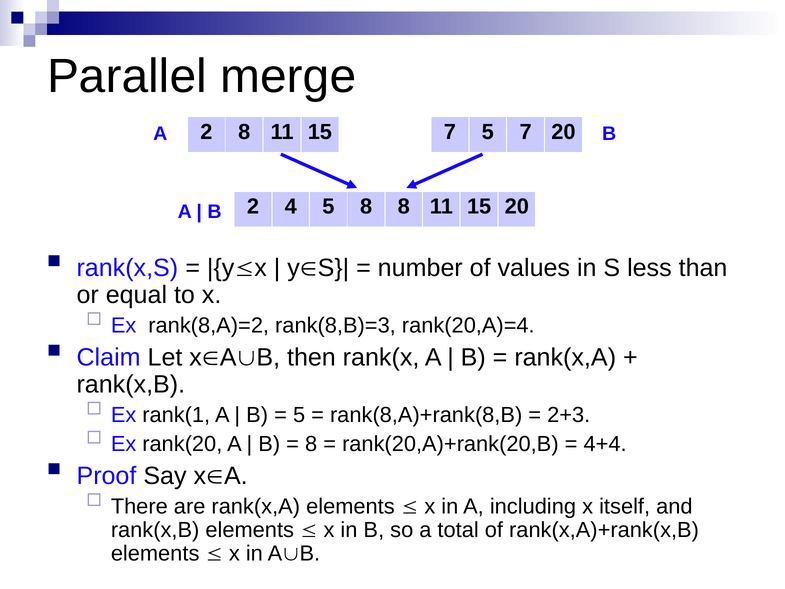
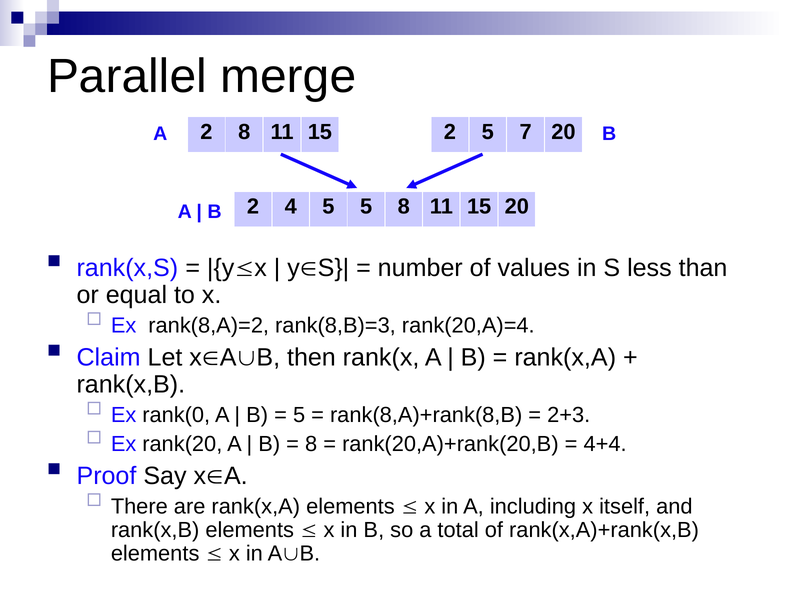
15 7: 7 -> 2
5 8: 8 -> 5
rank(1: rank(1 -> rank(0
